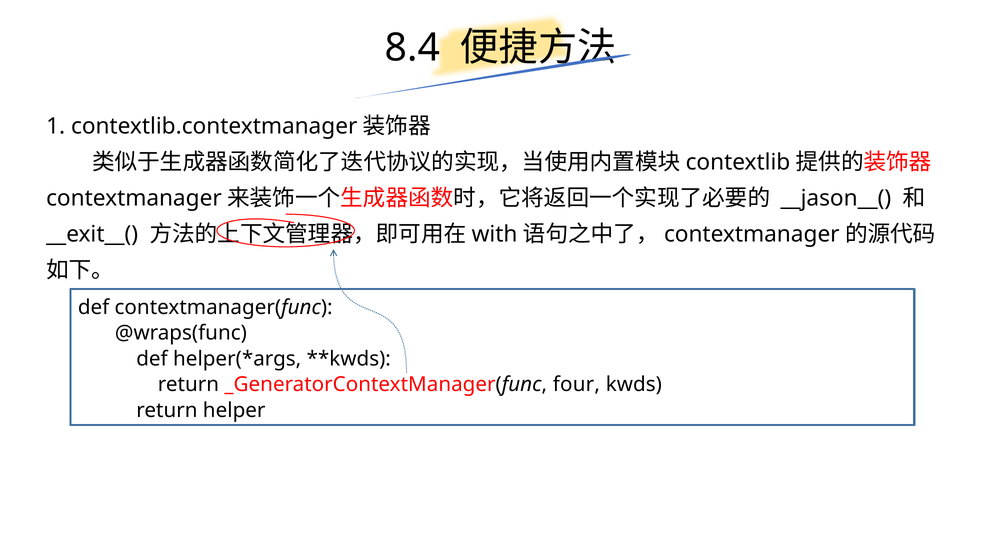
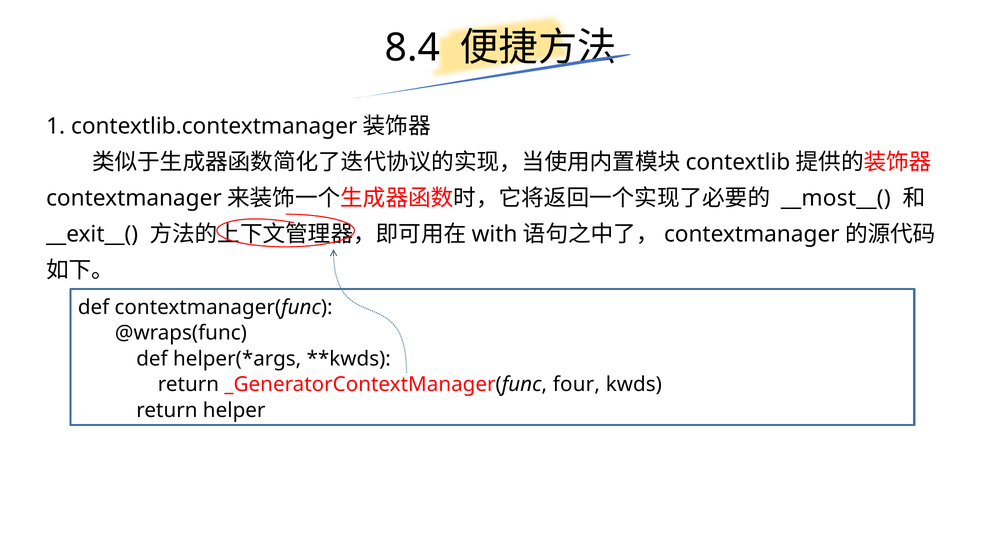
__jason__(: __jason__( -> __most__(
